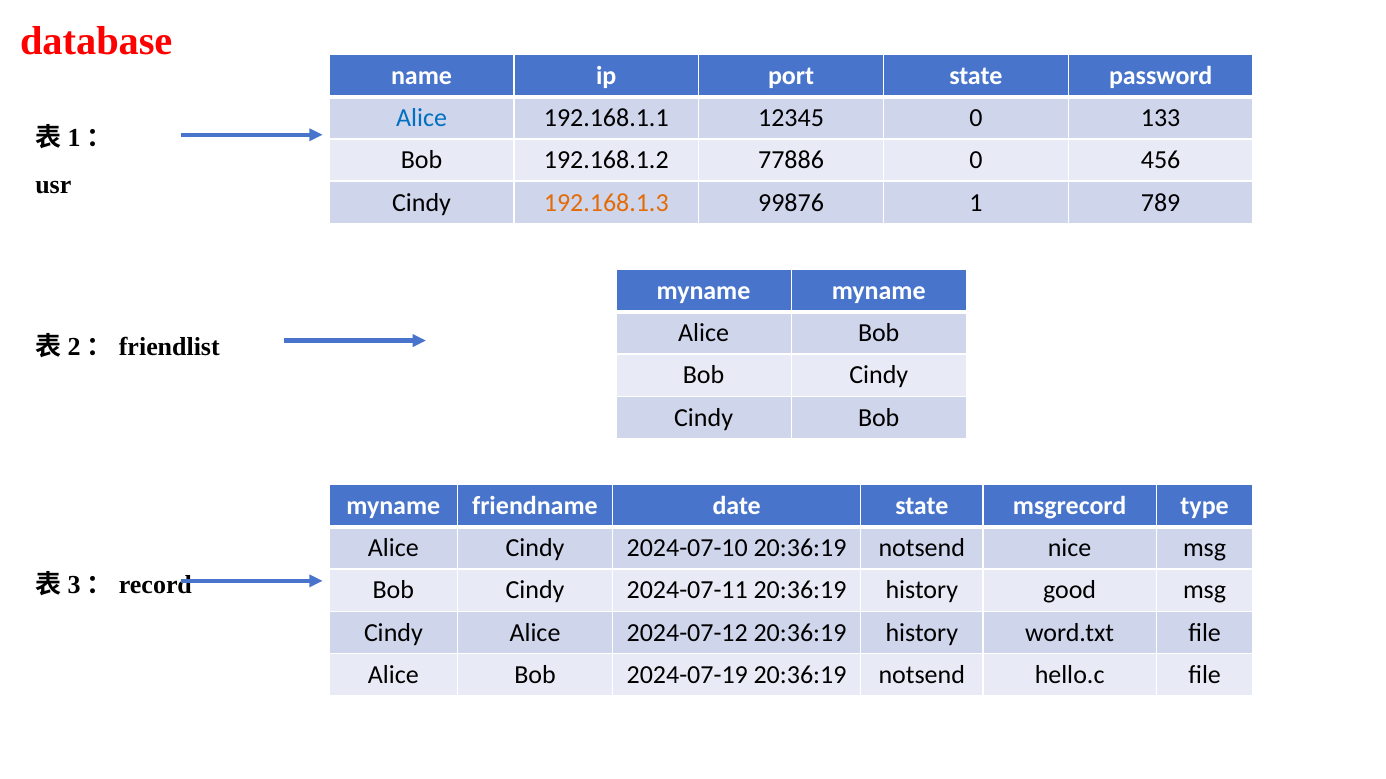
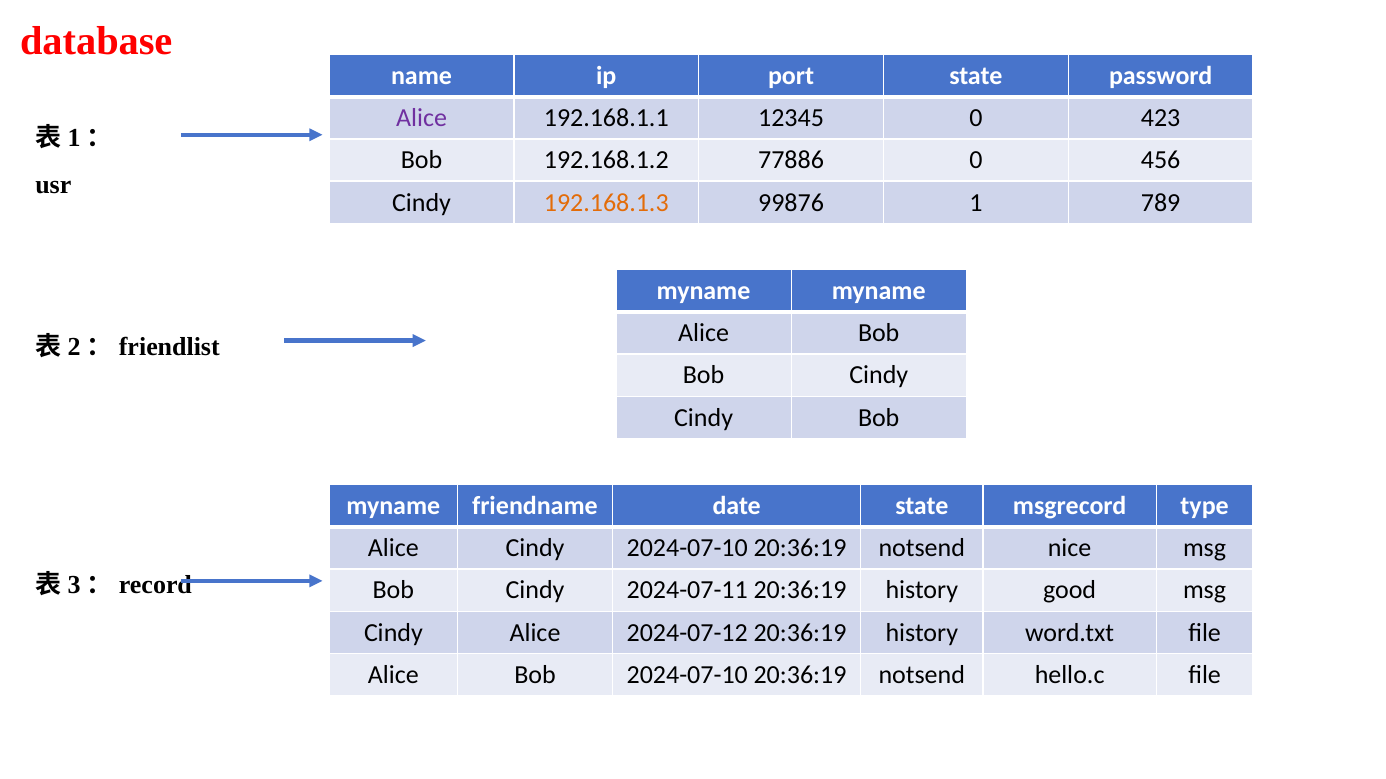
Alice at (422, 118) colour: blue -> purple
133: 133 -> 423
Bob 2024-07-19: 2024-07-19 -> 2024-07-10
